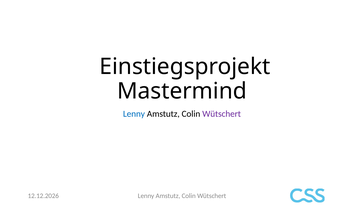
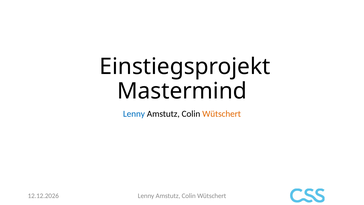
Wütschert at (222, 114) colour: purple -> orange
